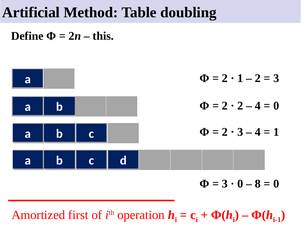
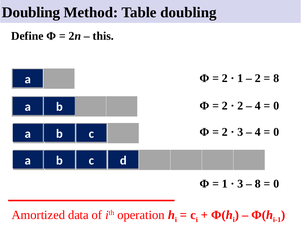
Artificial at (31, 12): Artificial -> Doubling
3 at (276, 78): 3 -> 8
1 at (276, 132): 1 -> 0
3 at (225, 184): 3 -> 1
0 at (240, 184): 0 -> 3
first: first -> data
